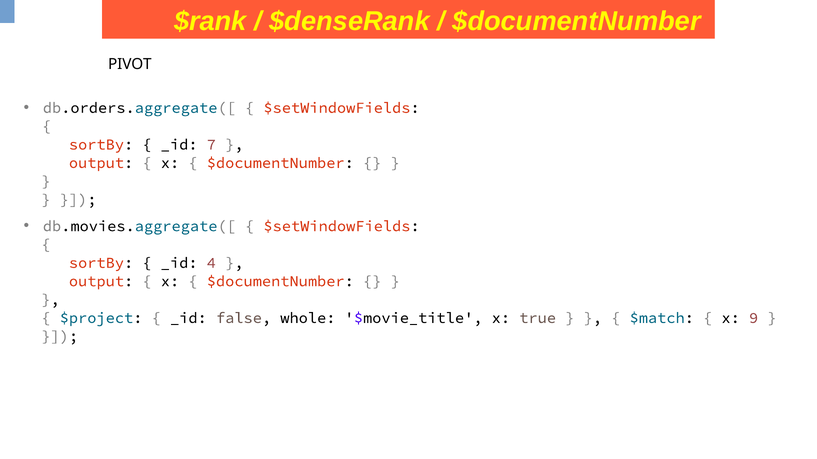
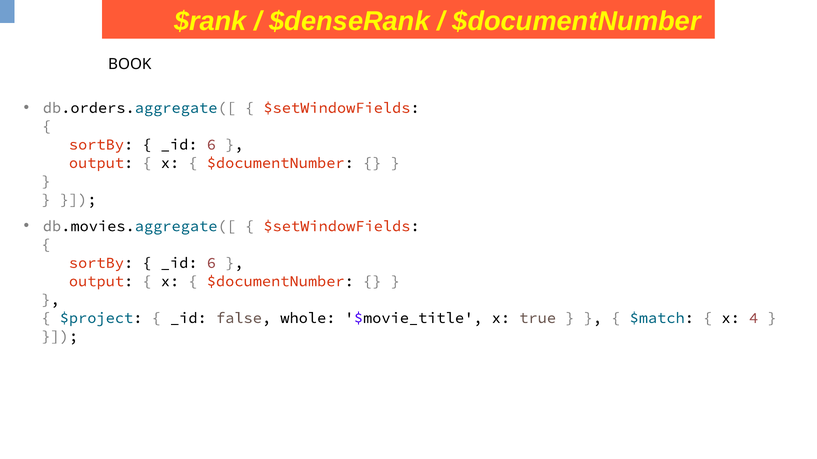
PIVOT: PIVOT -> BOOK
7 at (211, 145): 7 -> 6
4 at (211, 263): 4 -> 6
9: 9 -> 4
